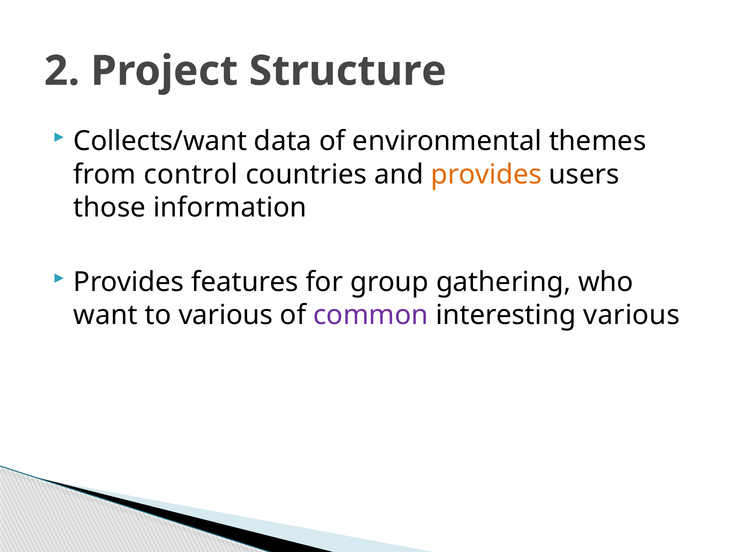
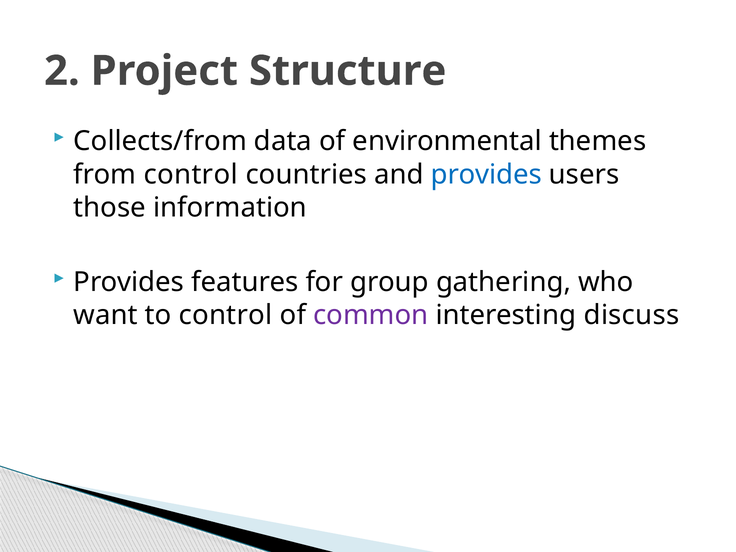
Collects/want: Collects/want -> Collects/from
provides at (486, 175) colour: orange -> blue
to various: various -> control
interesting various: various -> discuss
